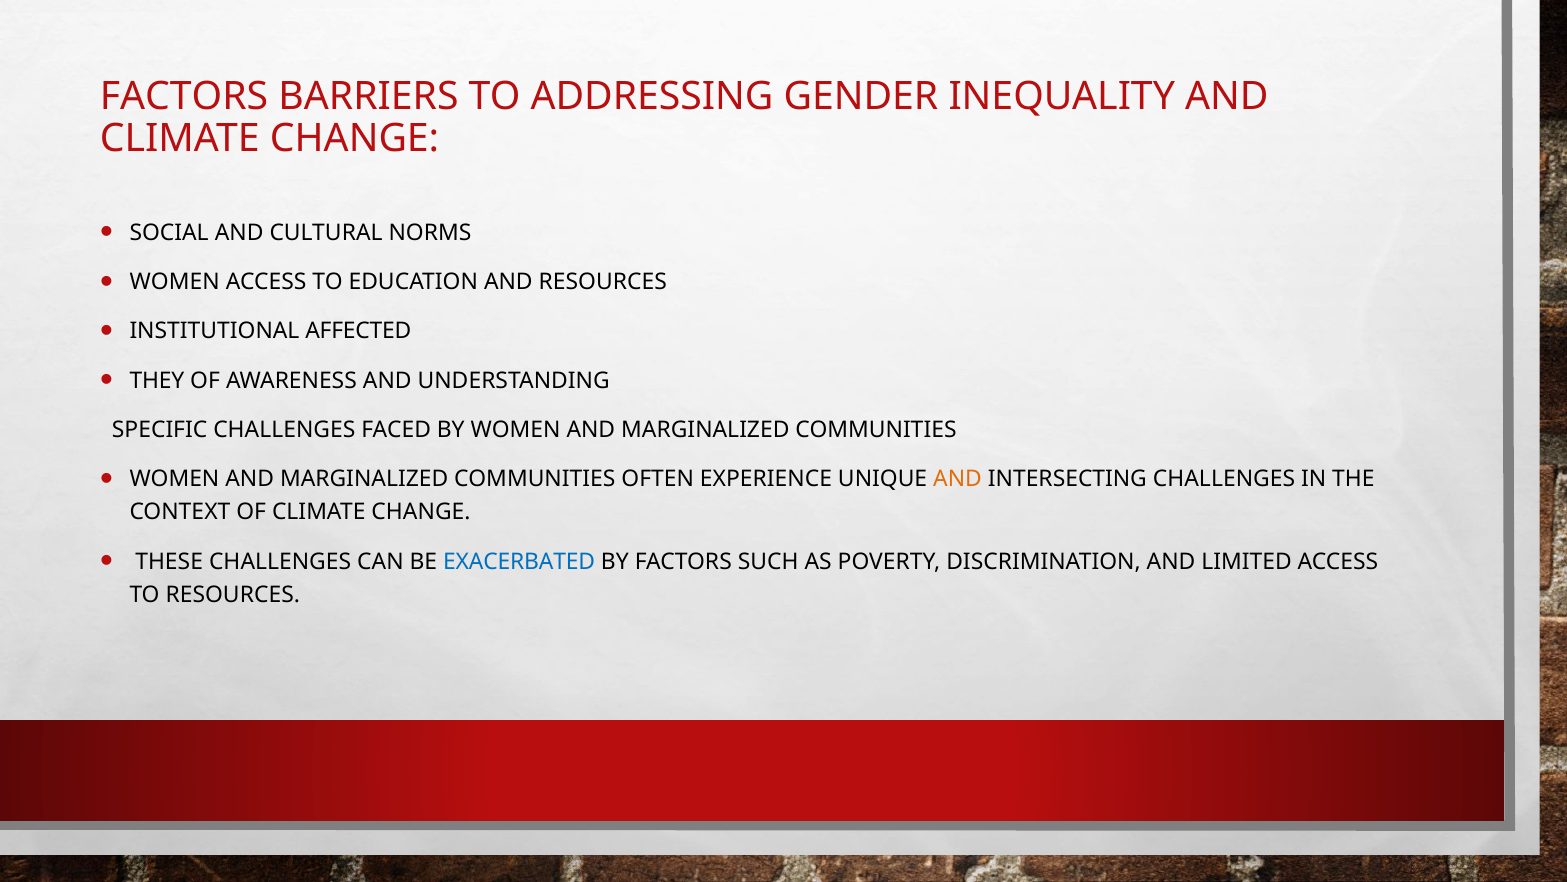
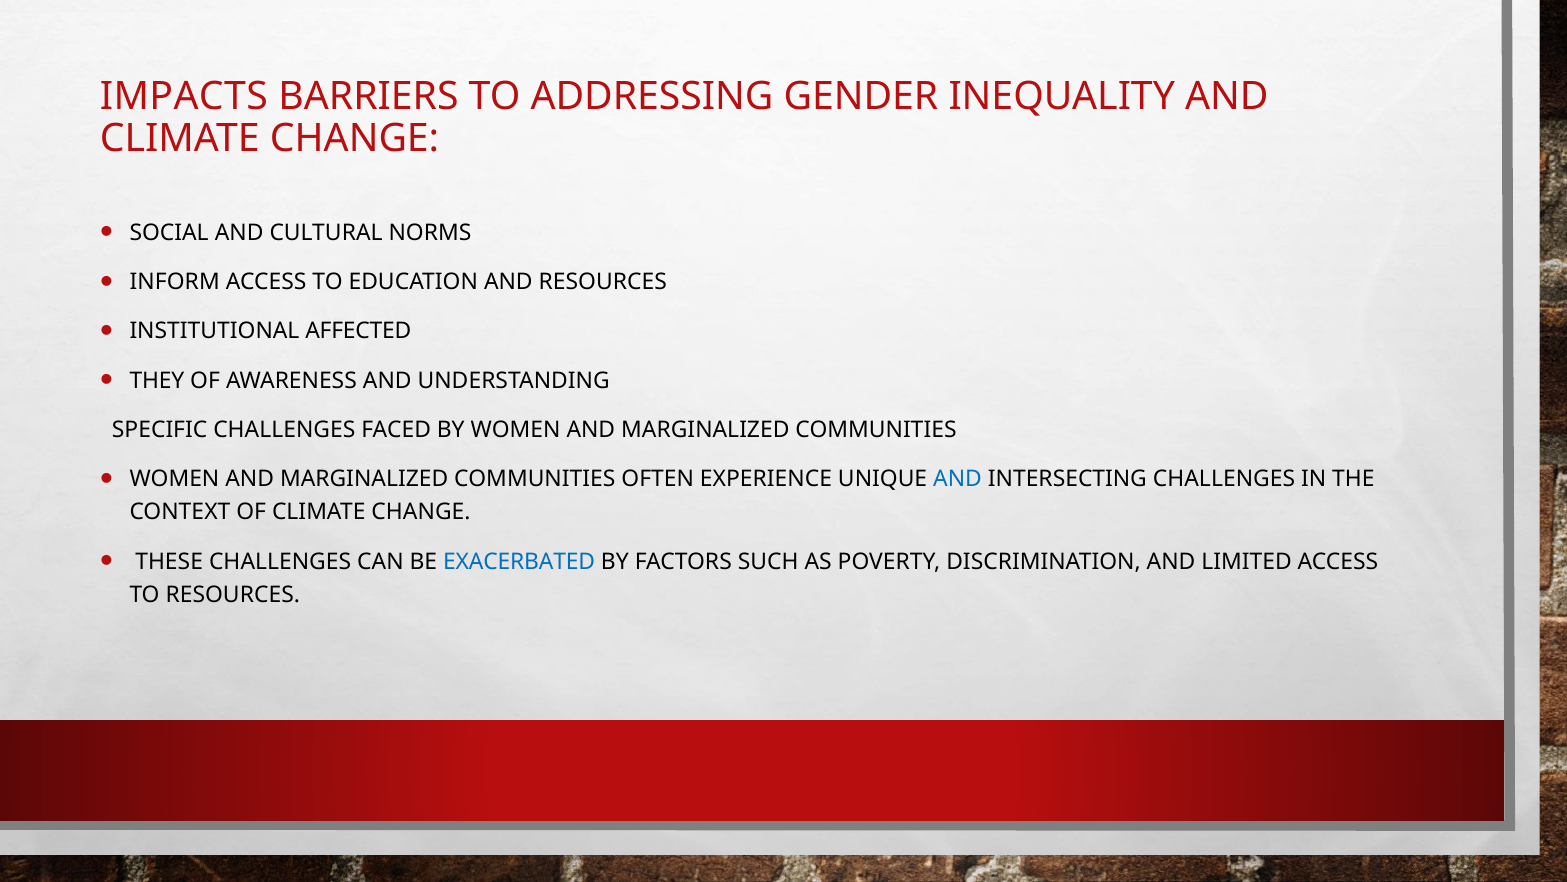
FACTORS at (184, 96): FACTORS -> IMPACTS
WOMEN at (175, 282): WOMEN -> INFORM
AND at (958, 479) colour: orange -> blue
